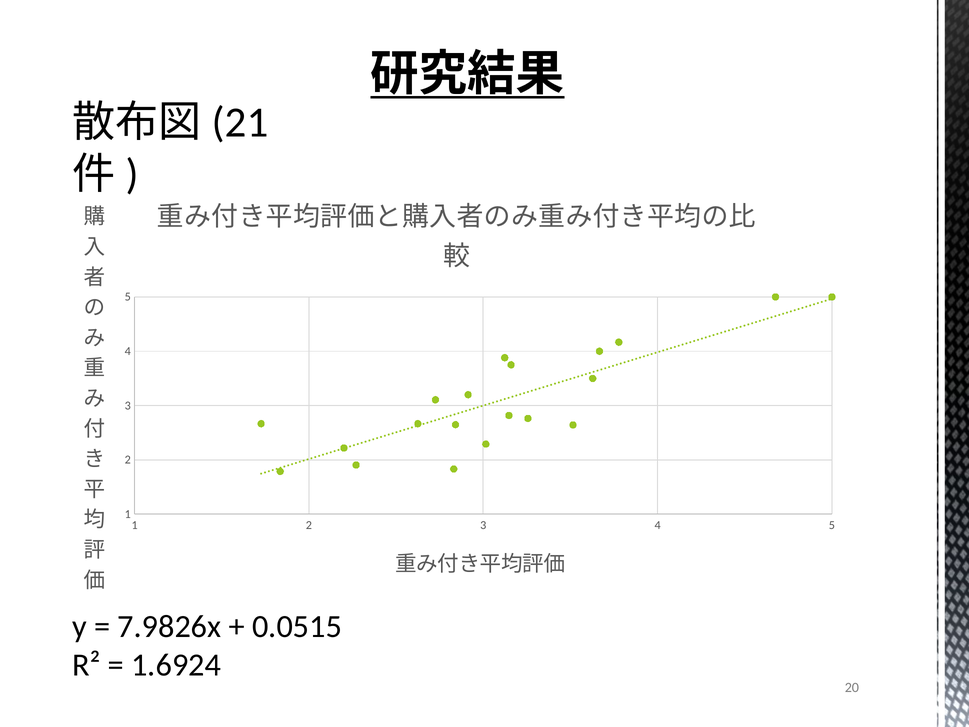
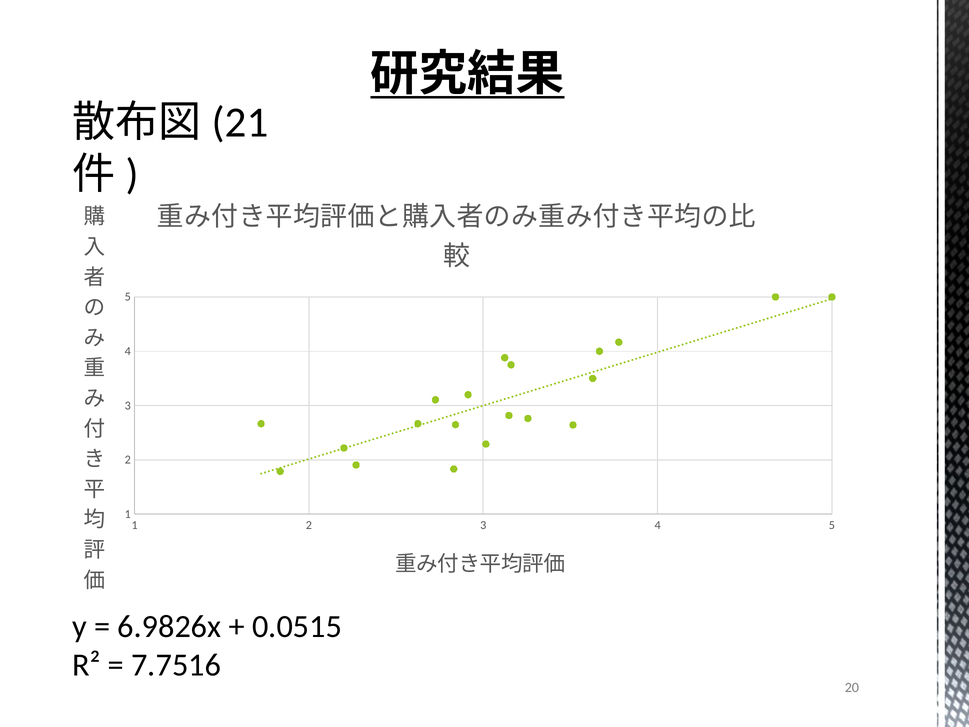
7.9826x: 7.9826x -> 6.9826x
1.6924: 1.6924 -> 7.7516
